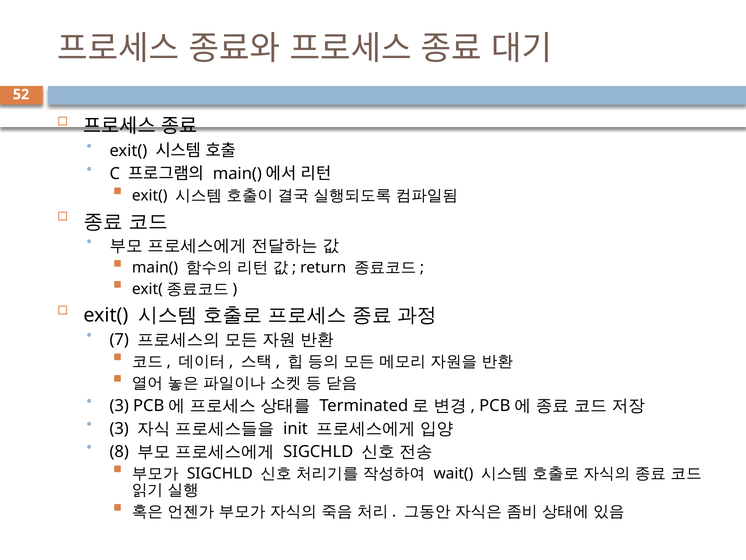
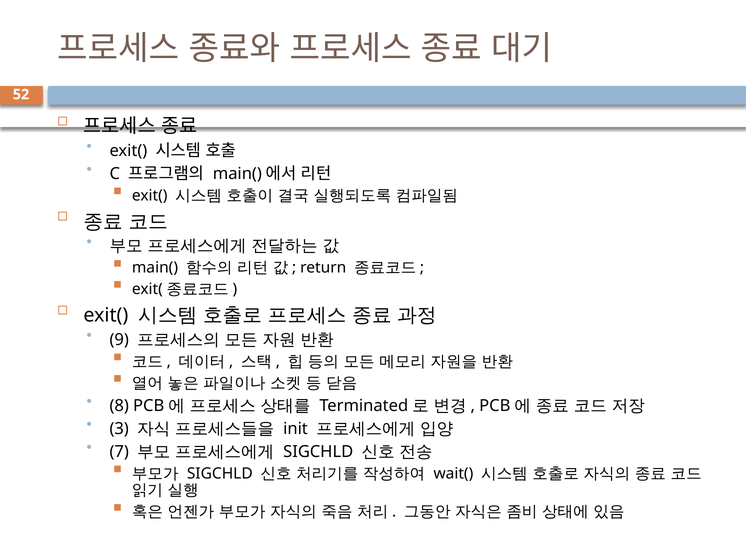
7: 7 -> 9
3 at (119, 405): 3 -> 8
8: 8 -> 7
